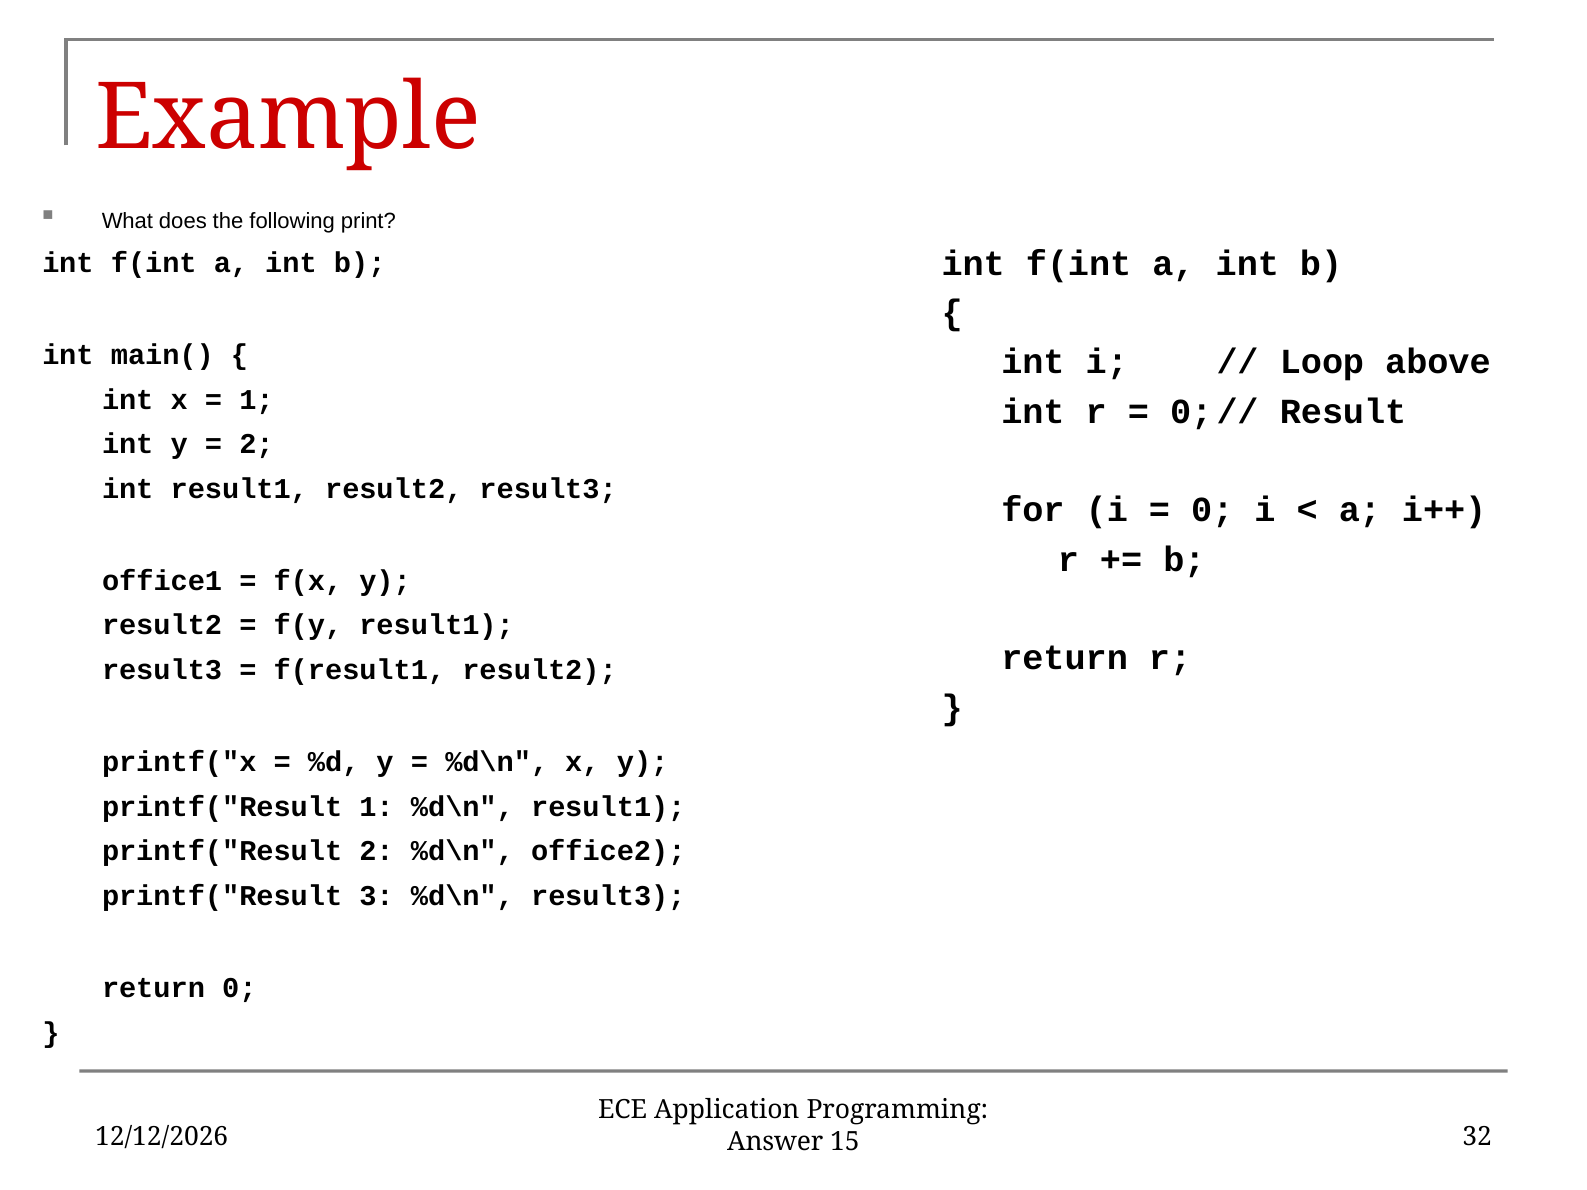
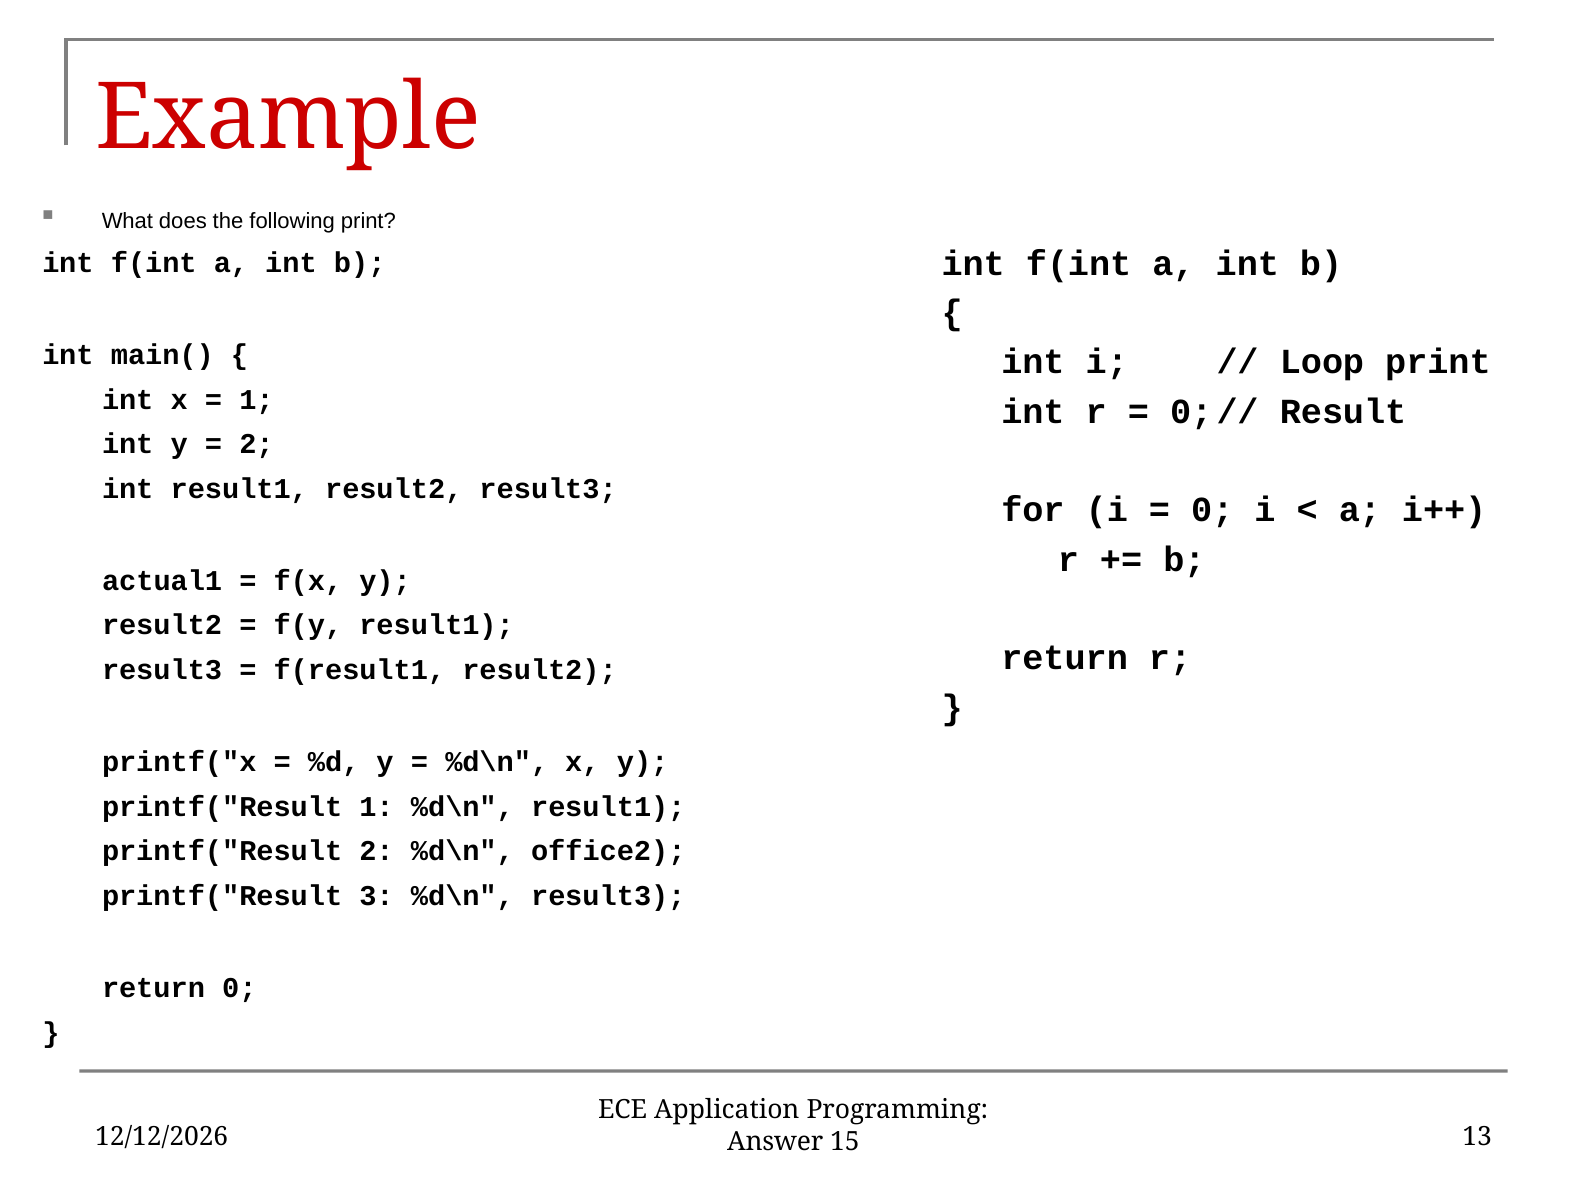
Loop above: above -> print
office1: office1 -> actual1
32: 32 -> 13
